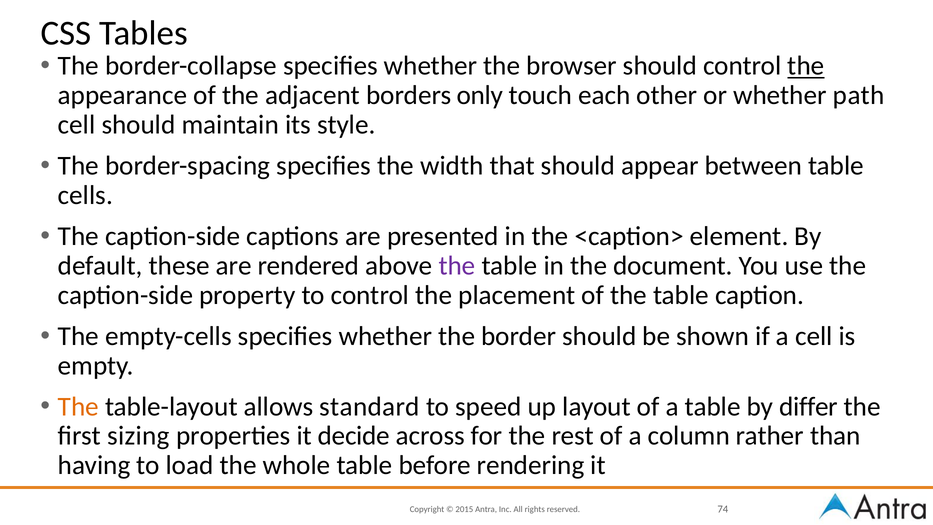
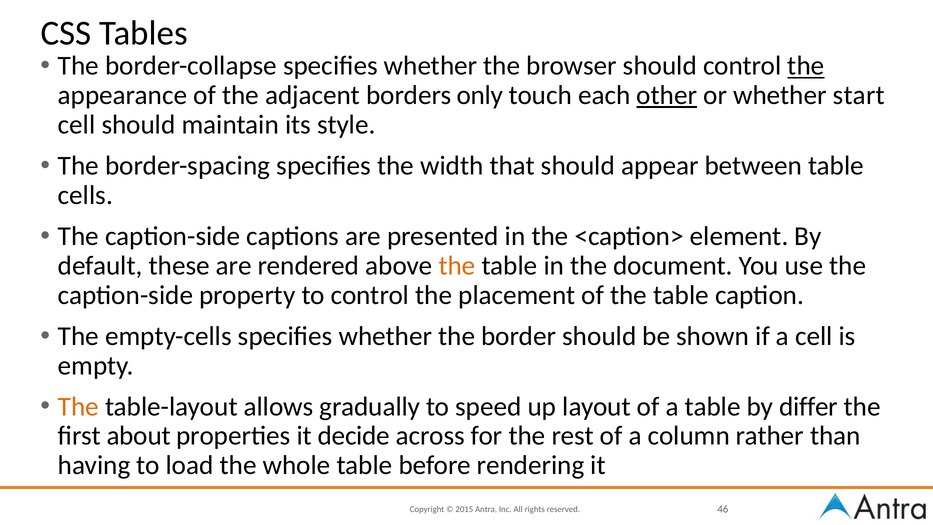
other underline: none -> present
path: path -> start
the at (457, 266) colour: purple -> orange
standard: standard -> gradually
sizing: sizing -> about
74: 74 -> 46
